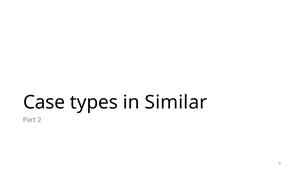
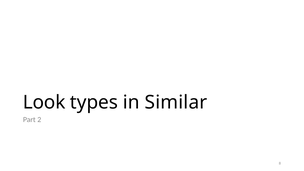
Case: Case -> Look
